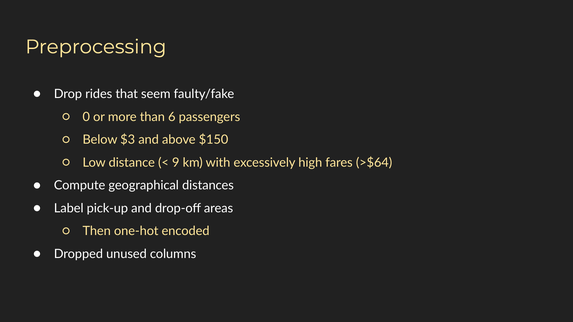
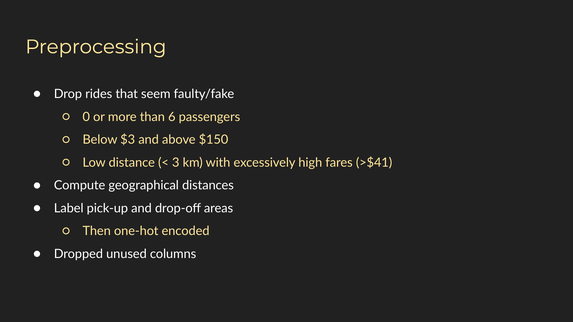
9: 9 -> 3
>$64: >$64 -> >$41
